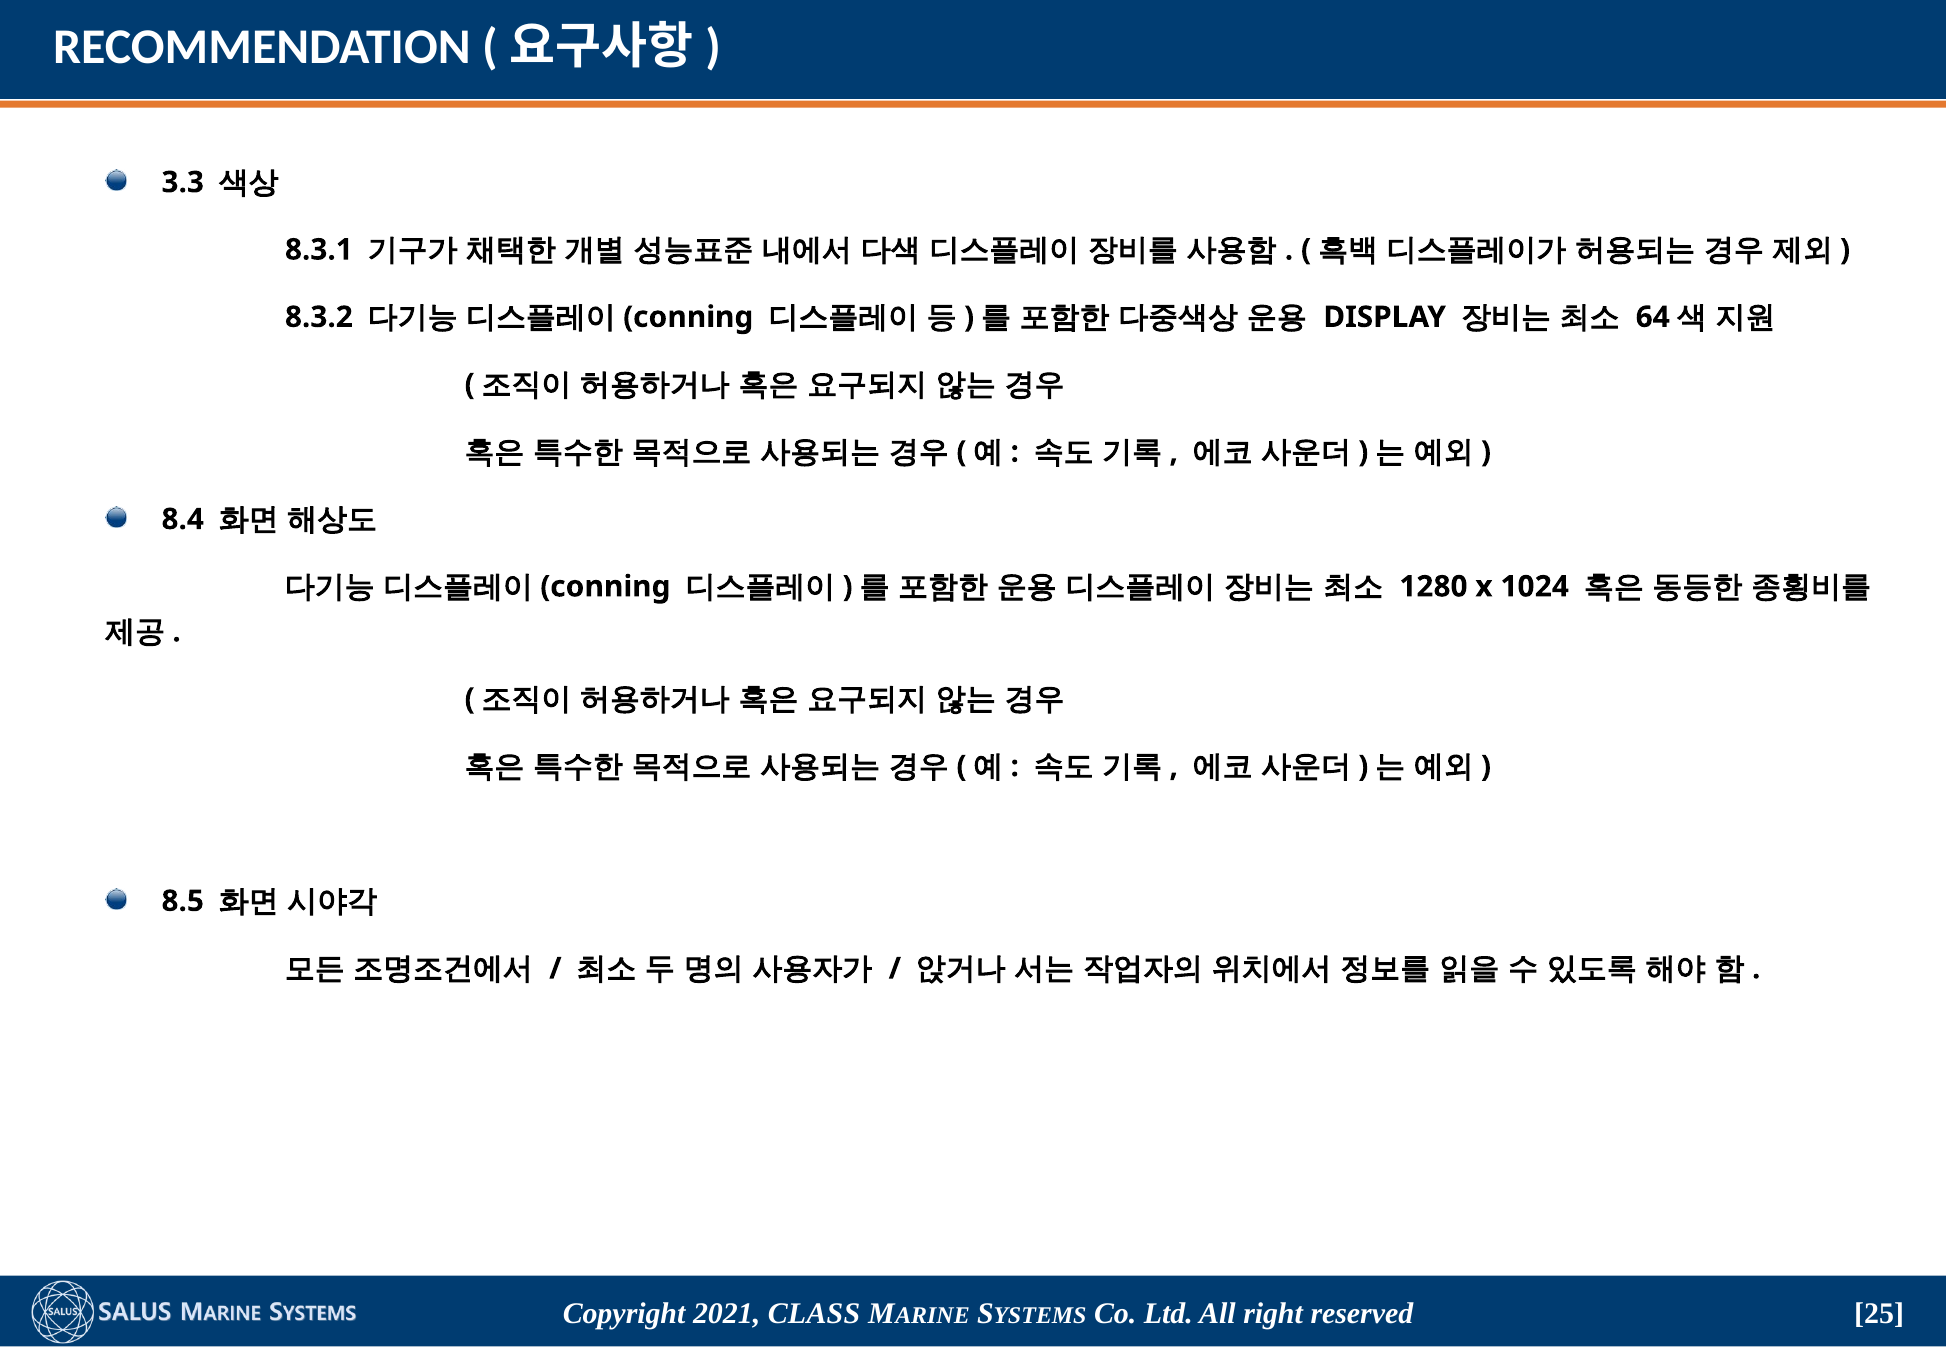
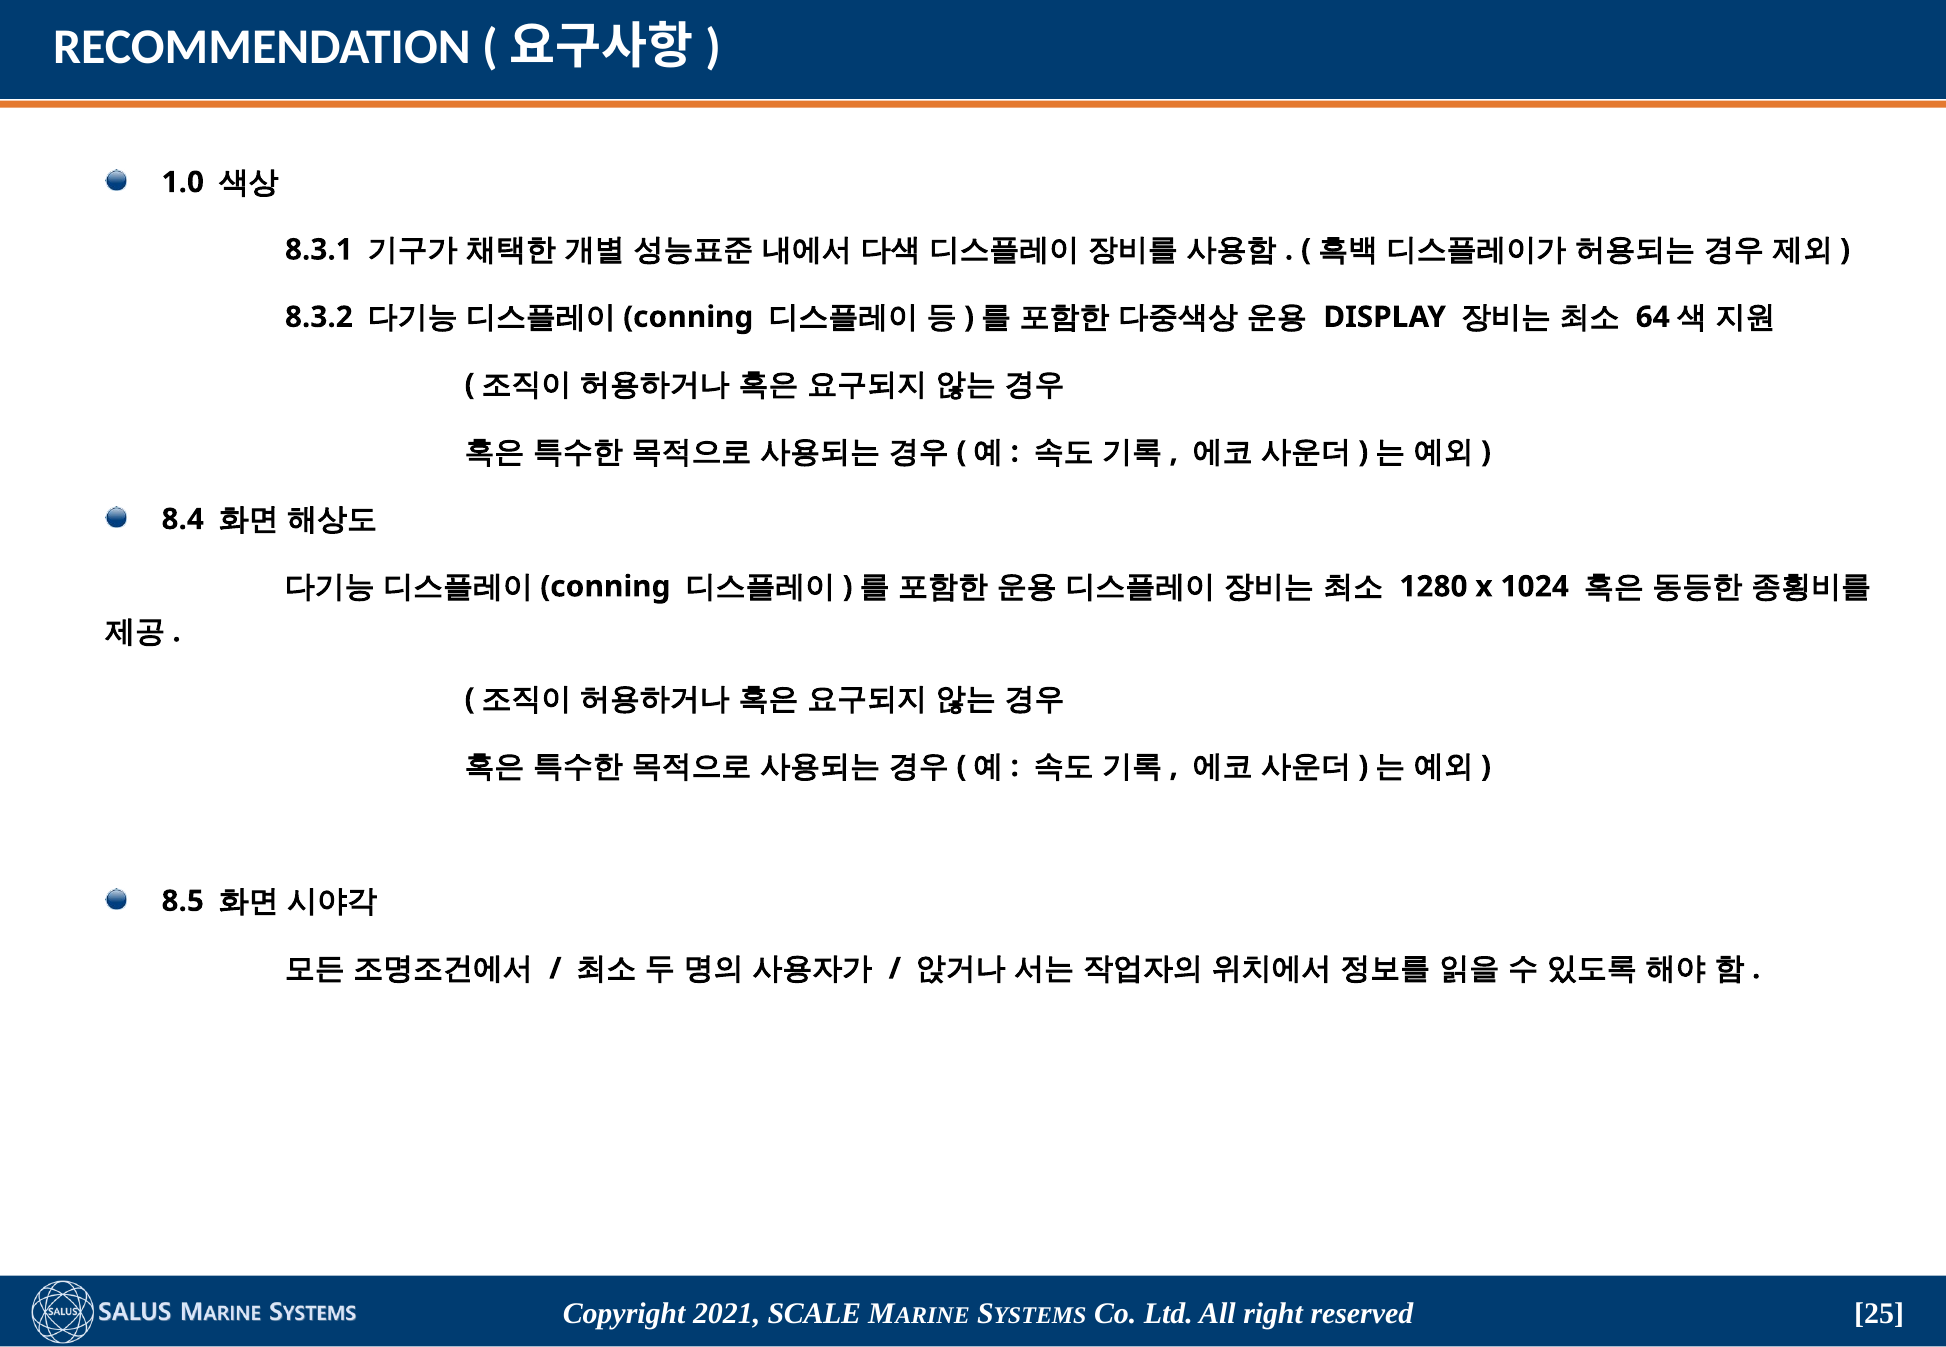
3.3: 3.3 -> 1.0
CLASS: CLASS -> SCALE
